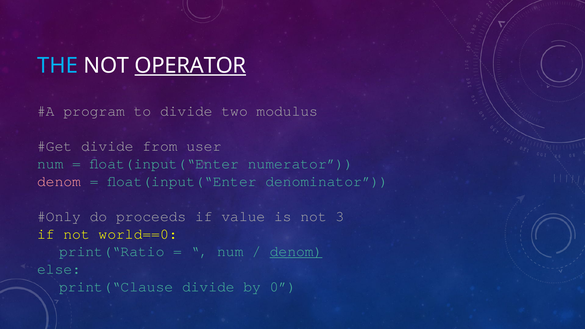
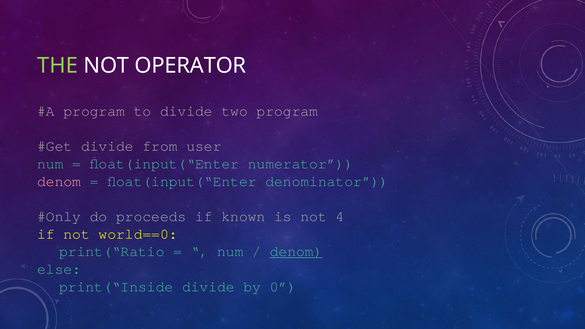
THE colour: light blue -> light green
OPERATOR underline: present -> none
two modulus: modulus -> program
value: value -> known
3: 3 -> 4
print(“Clause: print(“Clause -> print(“Inside
